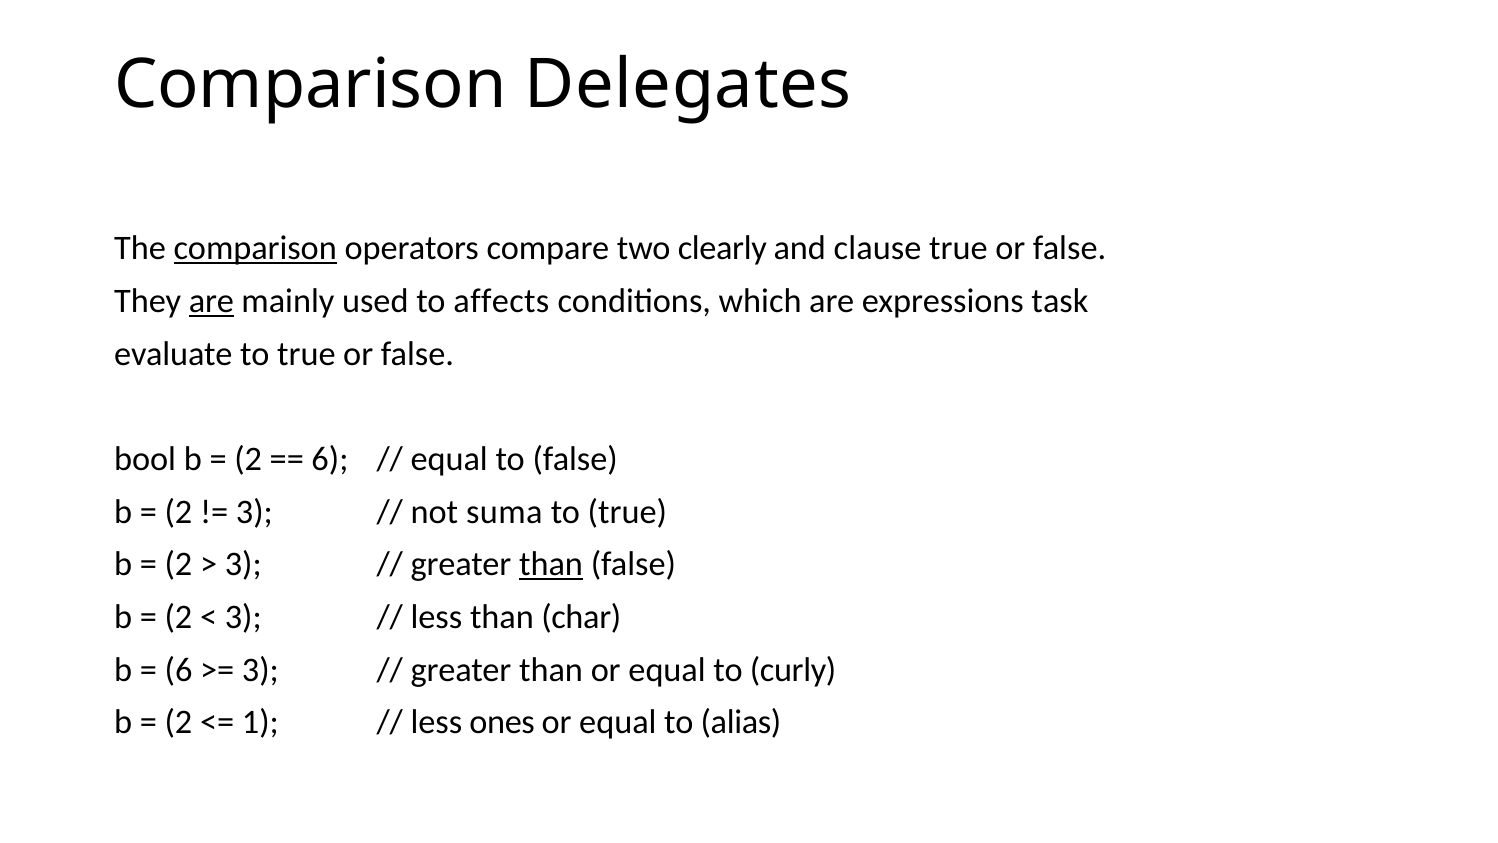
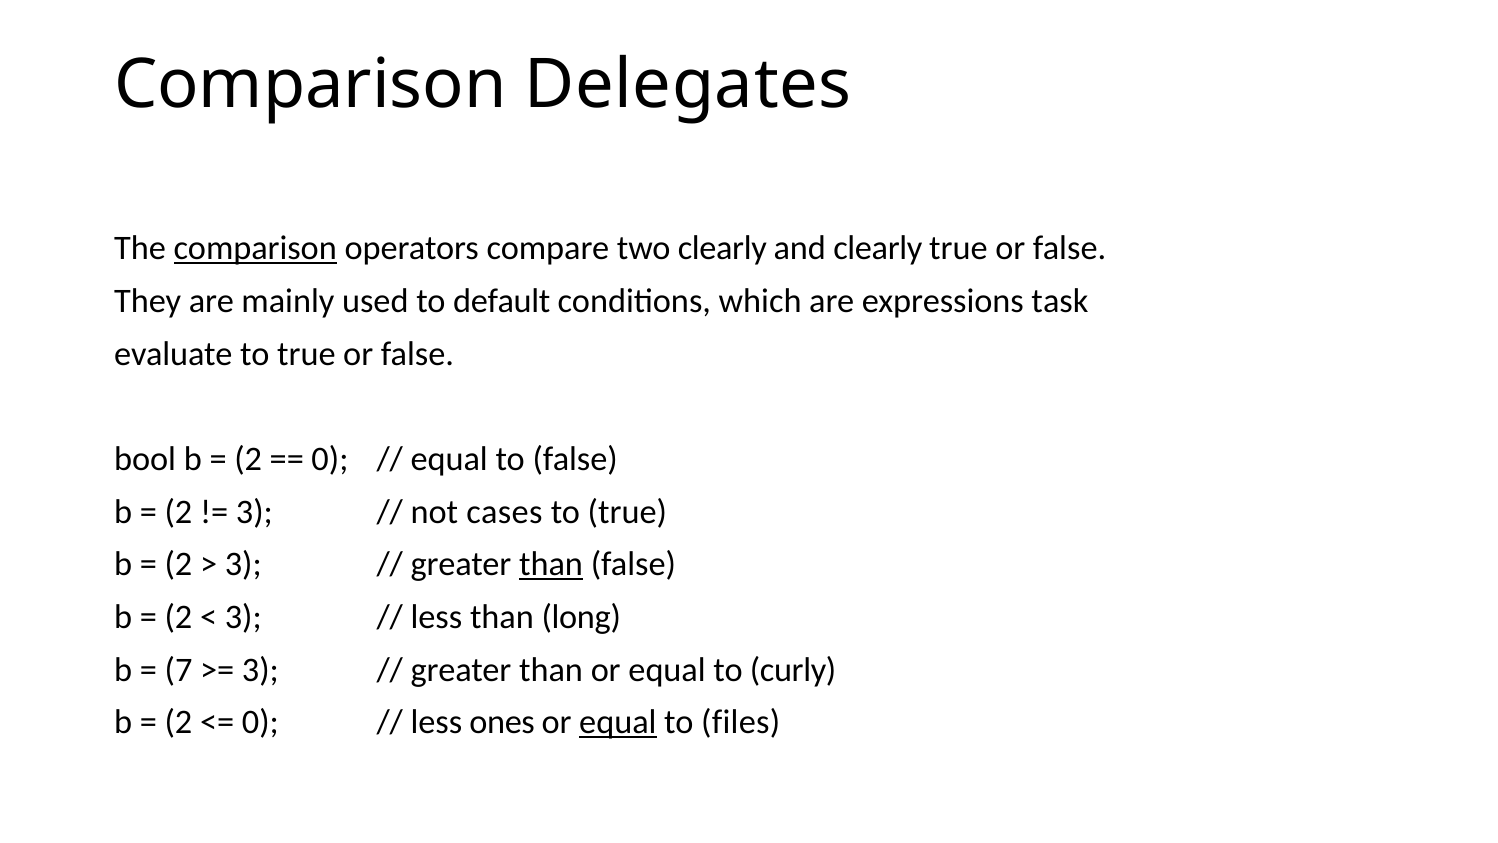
and clause: clause -> clearly
are at (211, 301) underline: present -> none
affects: affects -> default
6 at (330, 459): 6 -> 0
suma: suma -> cases
char: char -> long
6 at (179, 670): 6 -> 7
1 at (260, 722): 1 -> 0
equal at (618, 722) underline: none -> present
alias: alias -> files
